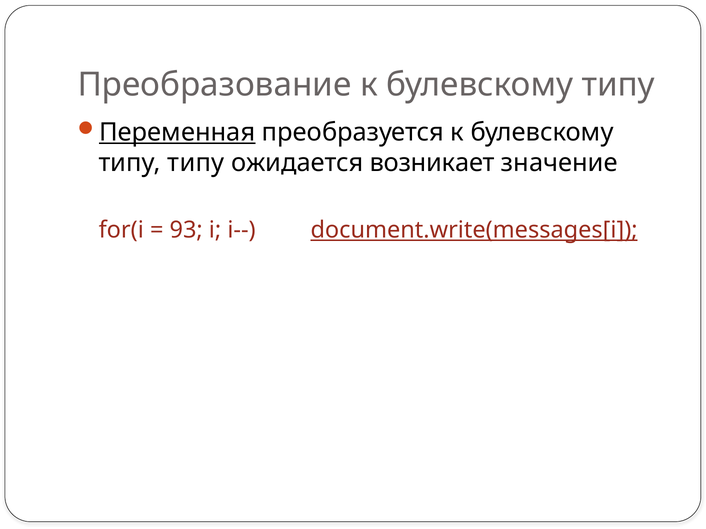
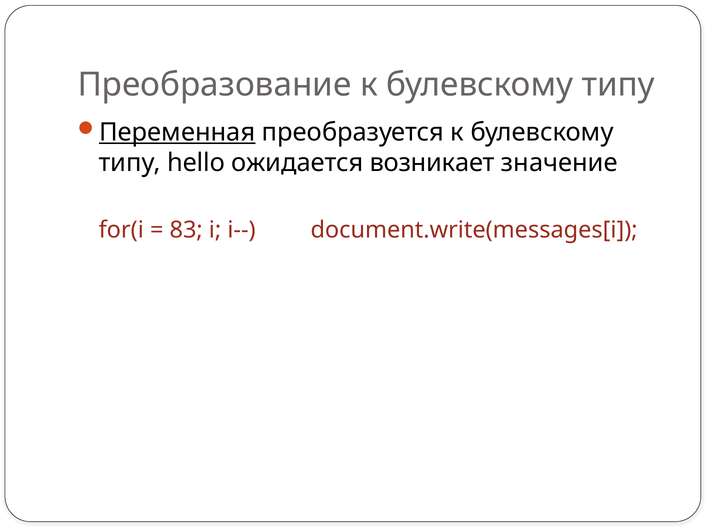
типу типу: типу -> hello
93: 93 -> 83
document.write(messages[i underline: present -> none
